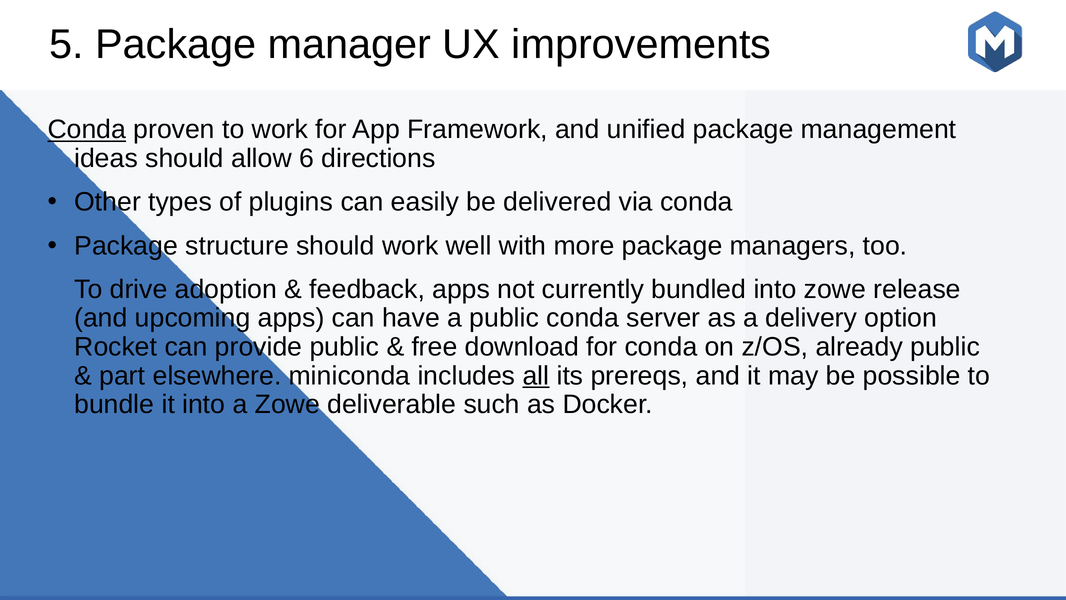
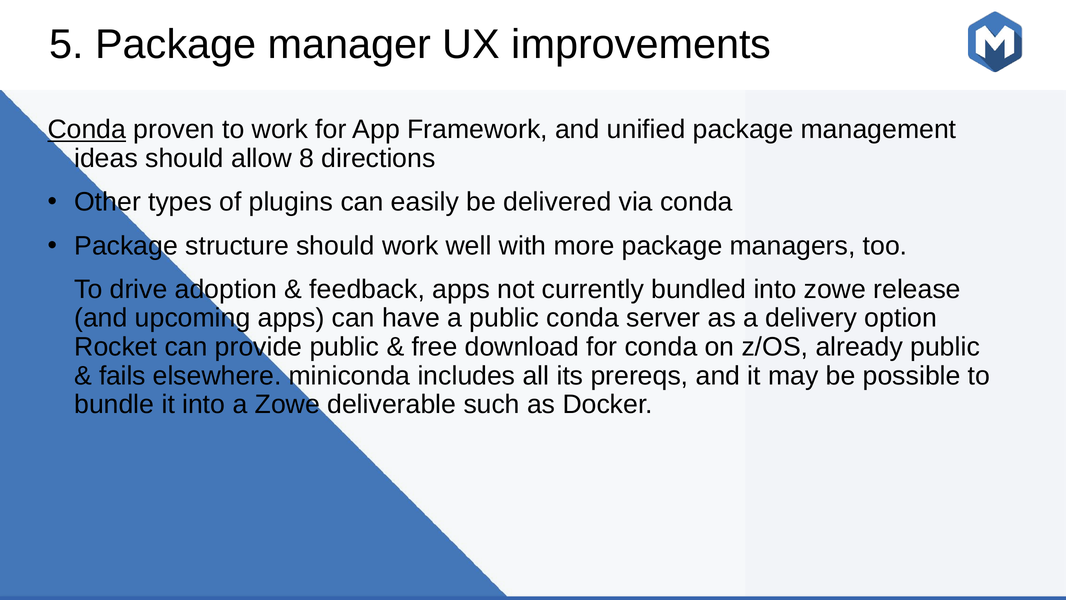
6: 6 -> 8
part: part -> fails
all underline: present -> none
